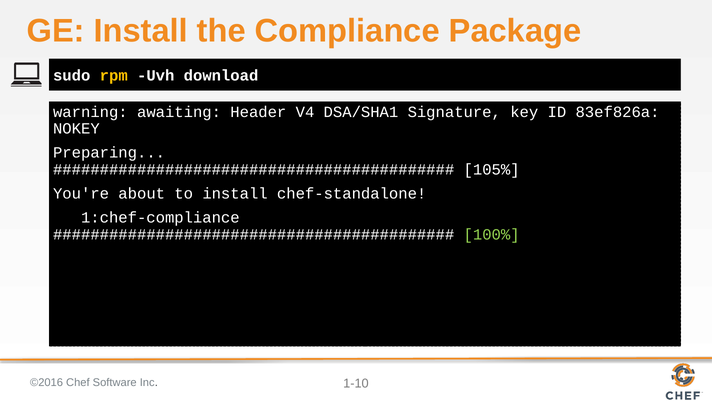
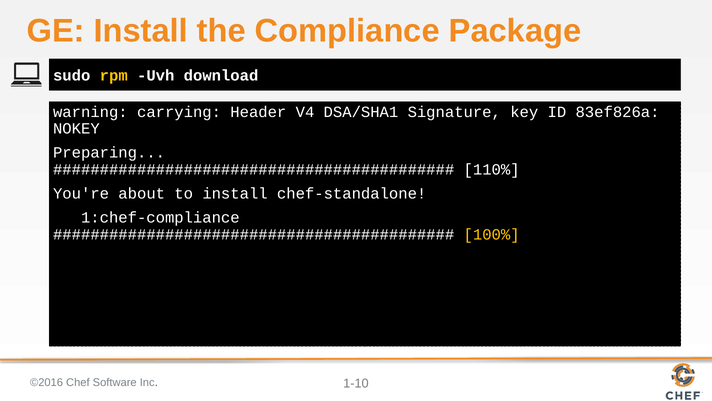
awaiting: awaiting -> carrying
105%: 105% -> 110%
100% colour: light green -> yellow
